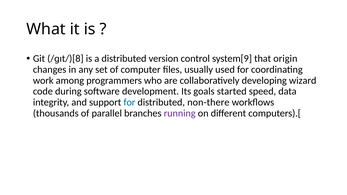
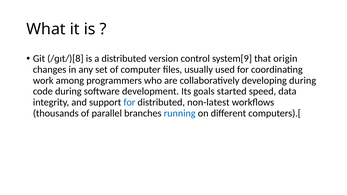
developing wizard: wizard -> during
non-there: non-there -> non-latest
running colour: purple -> blue
